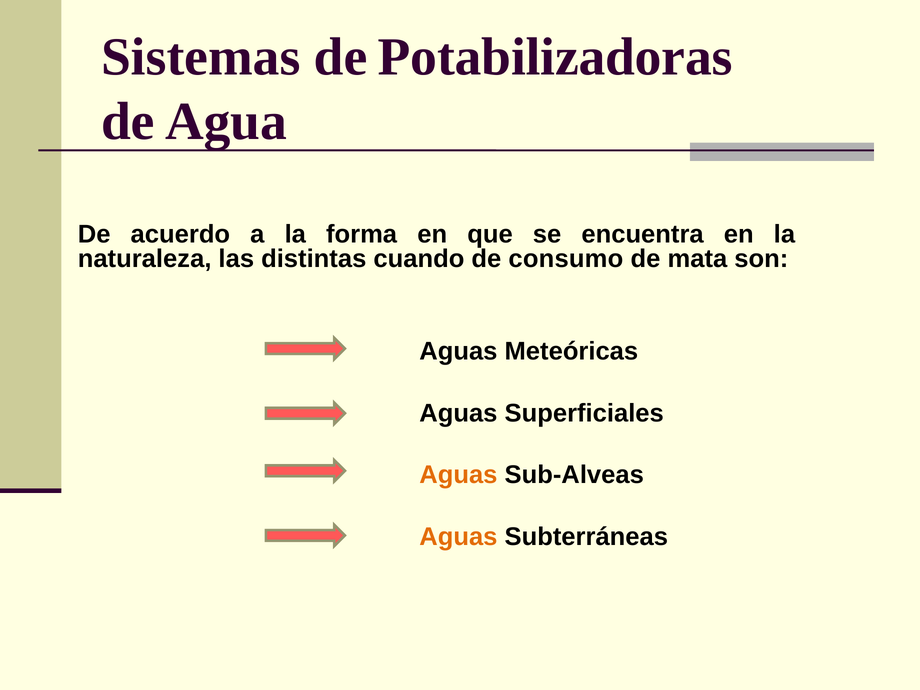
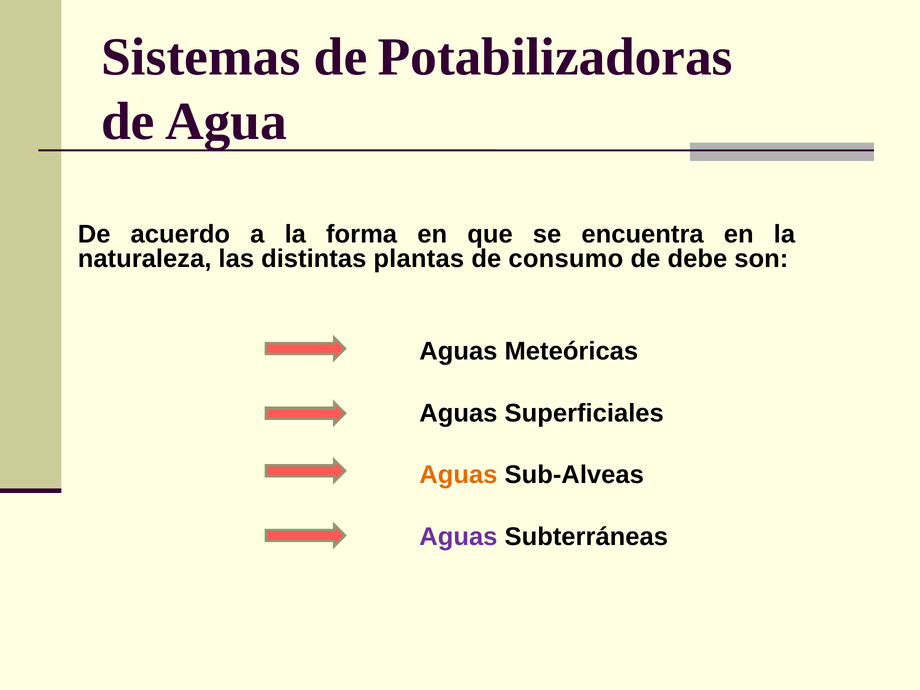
cuando: cuando -> plantas
mata: mata -> debe
Aguas at (458, 537) colour: orange -> purple
